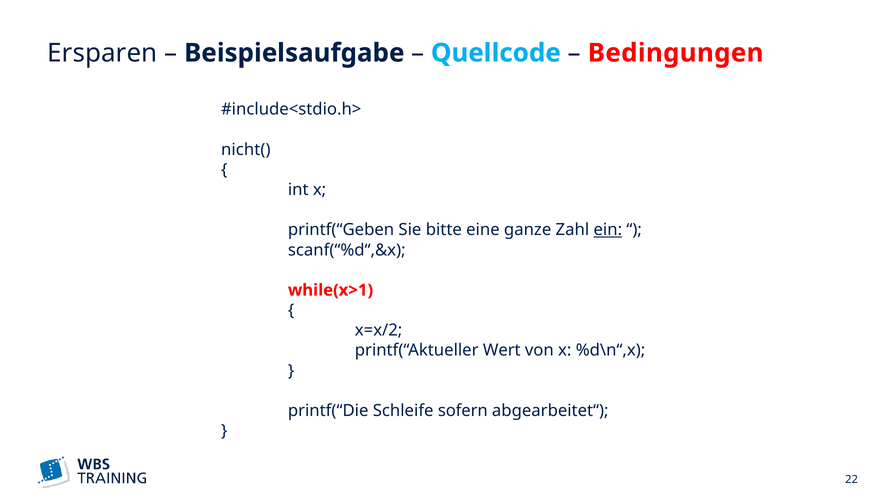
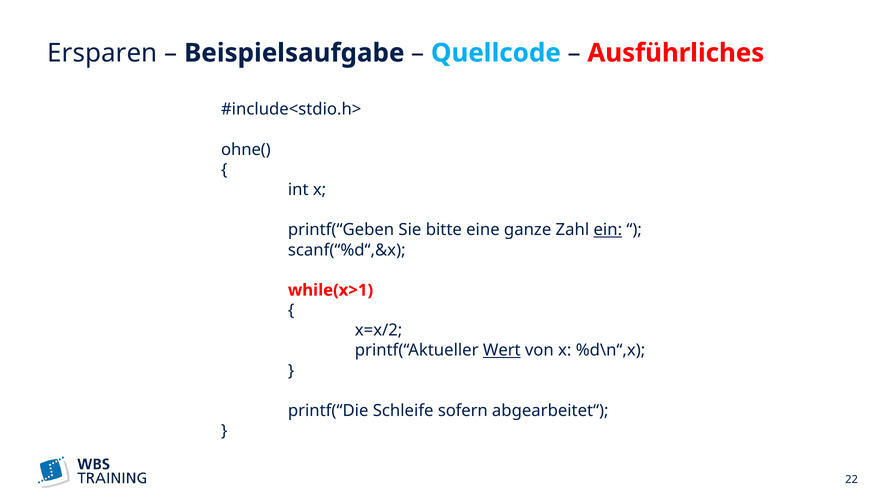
Bedingungen: Bedingungen -> Ausführliches
nicht(: nicht( -> ohne(
Wert underline: none -> present
